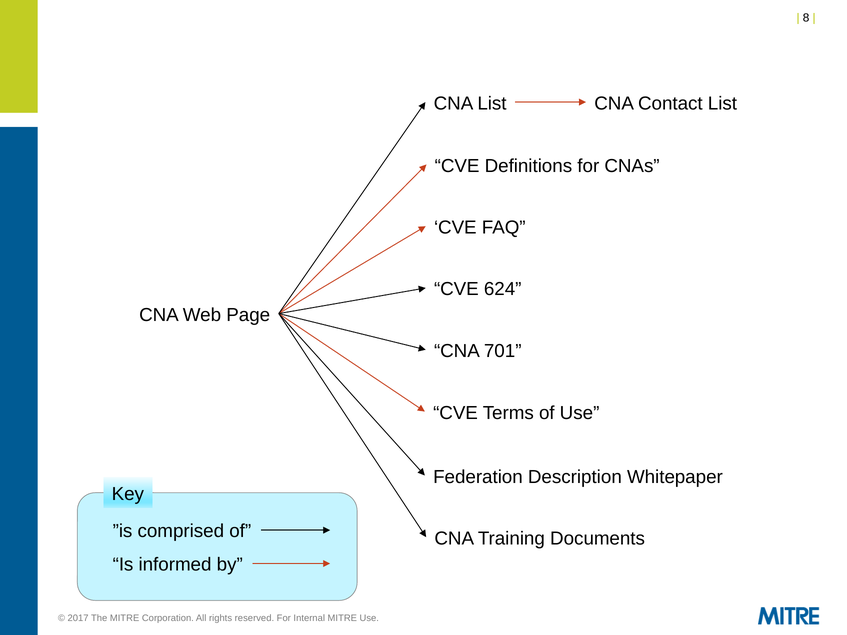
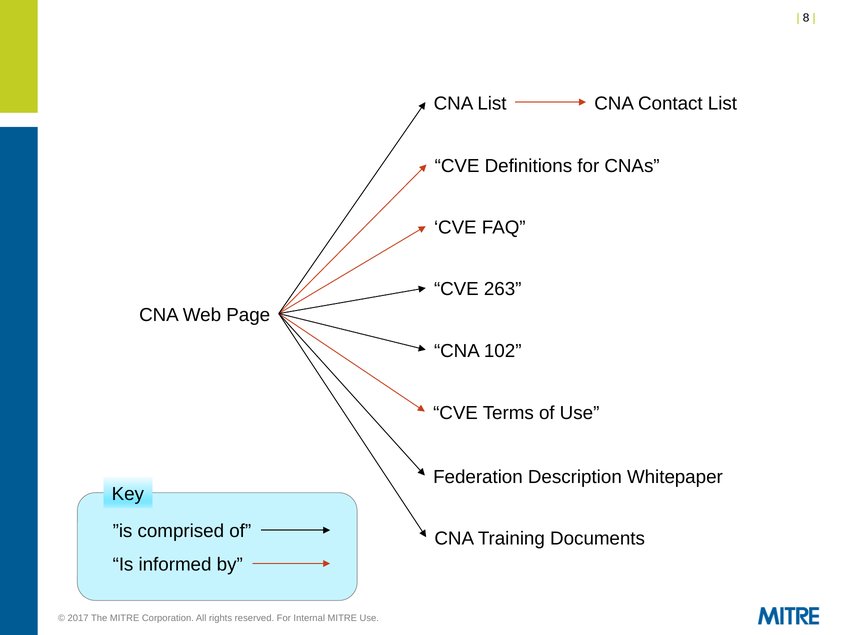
624: 624 -> 263
701: 701 -> 102
